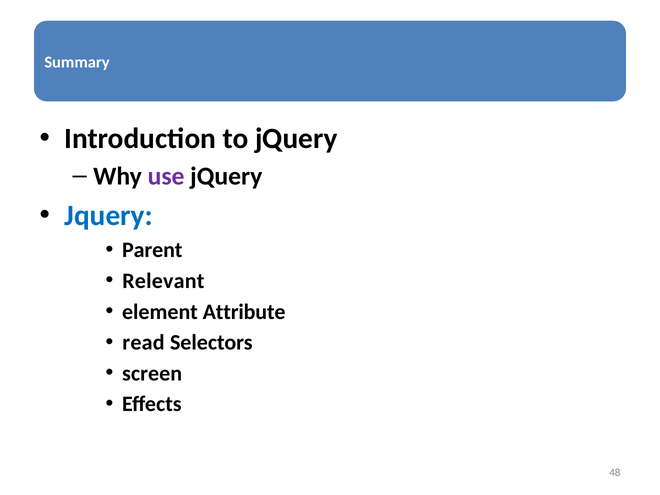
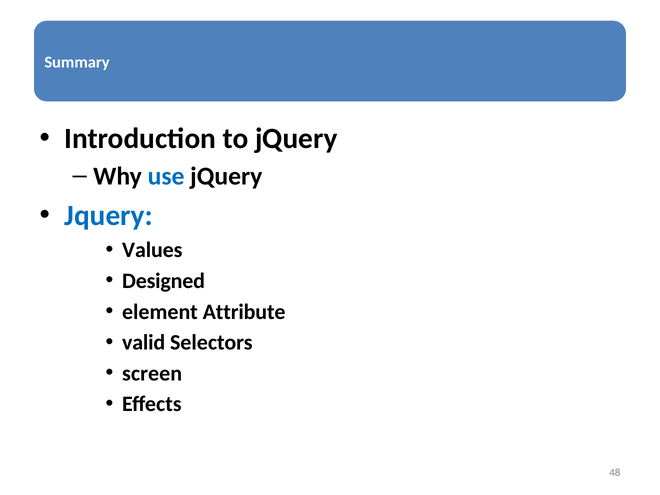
use colour: purple -> blue
Parent: Parent -> Values
Relevant: Relevant -> Designed
read: read -> valid
